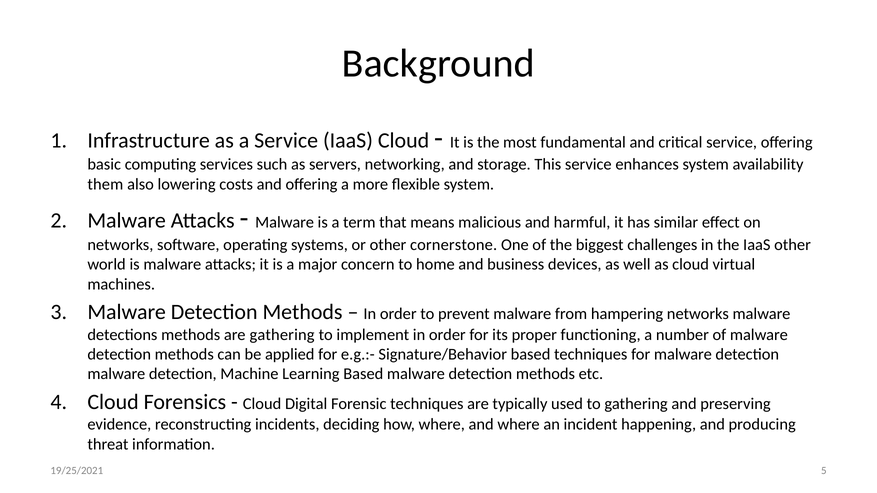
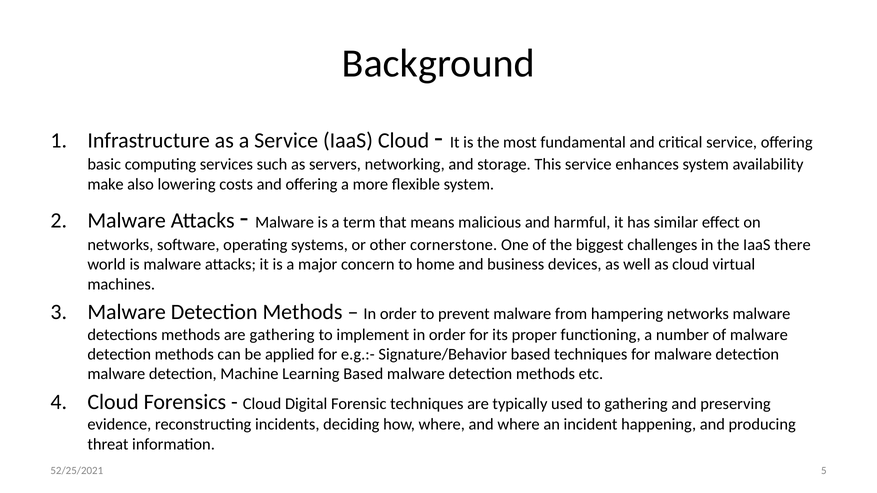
them: them -> make
IaaS other: other -> there
19/25/2021: 19/25/2021 -> 52/25/2021
